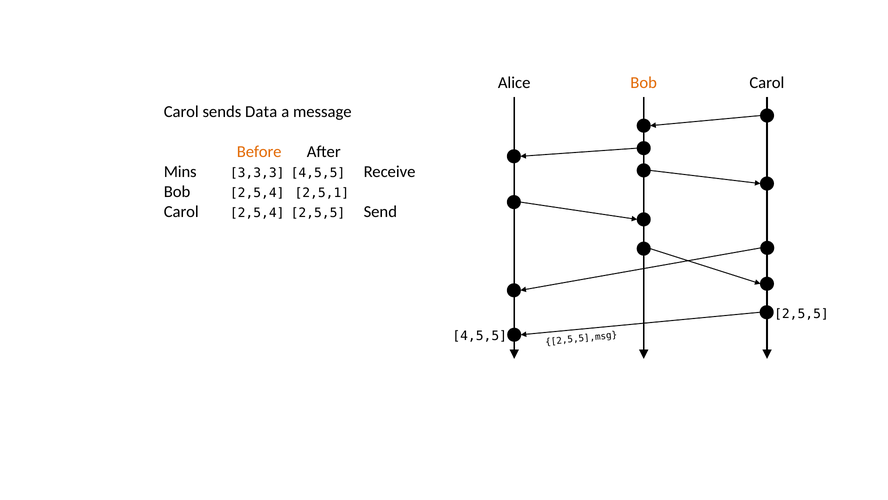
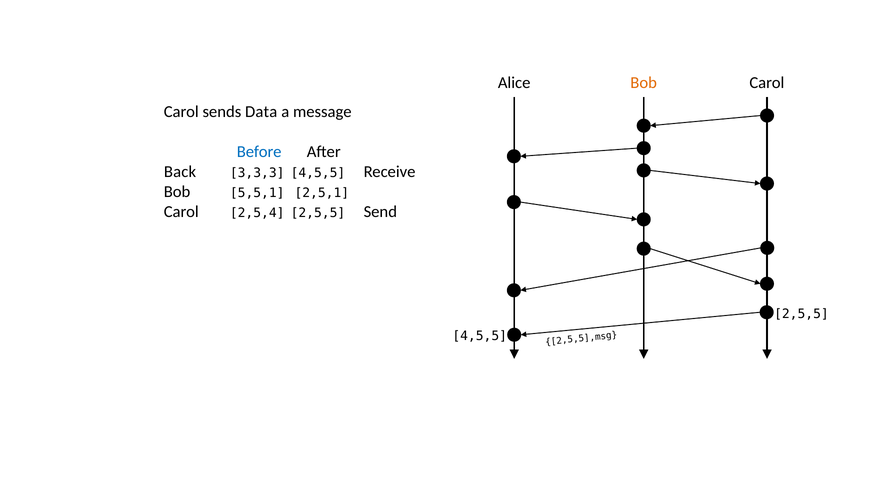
Before colour: orange -> blue
Mins: Mins -> Back
Bob 2,5,4: 2,5,4 -> 5,5,1
